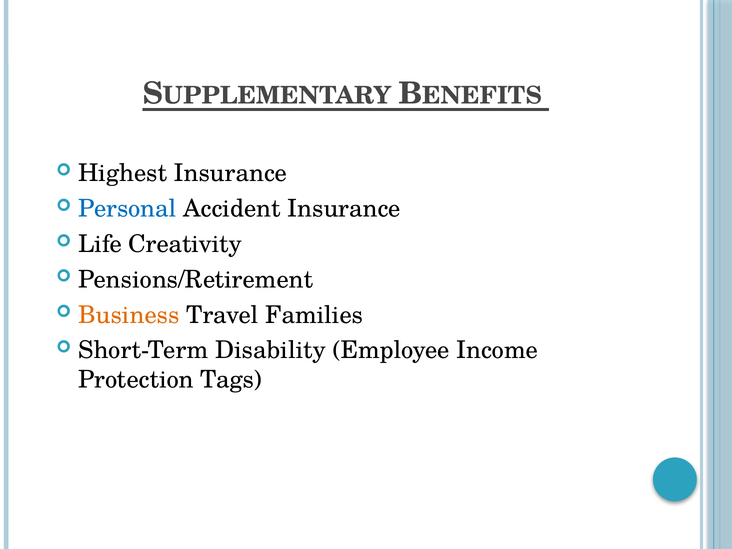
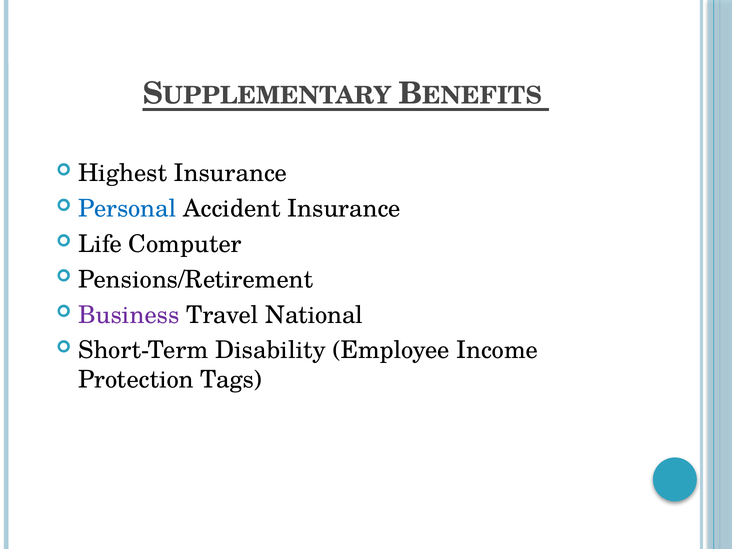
Creativity: Creativity -> Computer
Business colour: orange -> purple
Families: Families -> National
